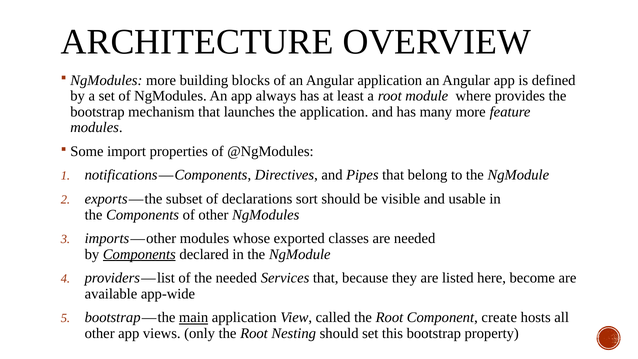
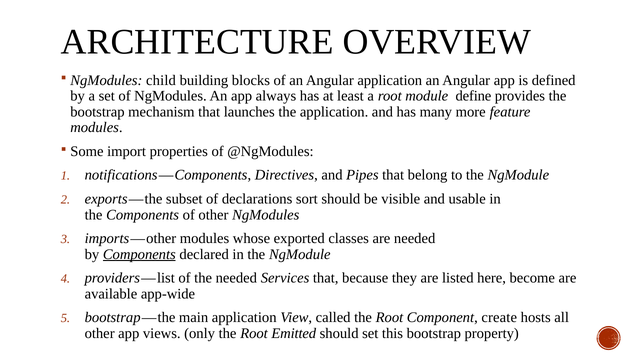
NgModules more: more -> child
where: where -> define
main underline: present -> none
Nesting: Nesting -> Emitted
